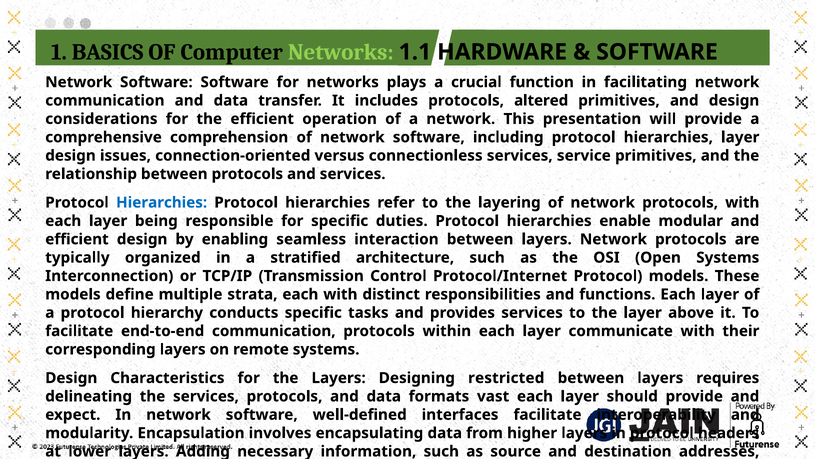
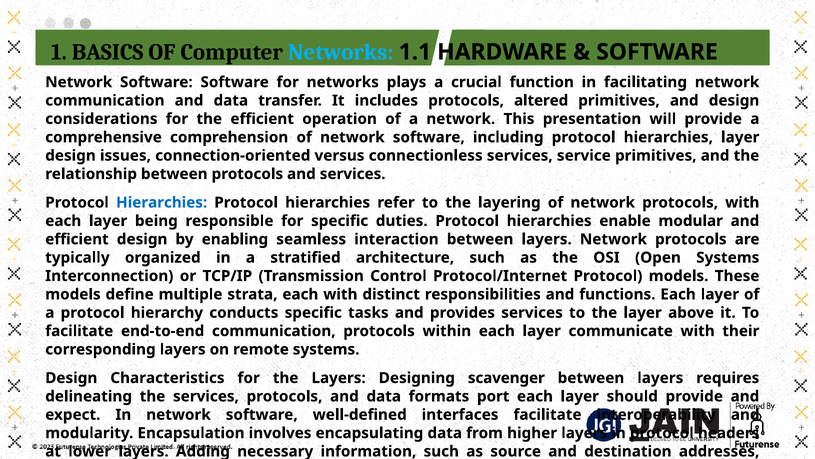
Networks at (341, 52) colour: light green -> light blue
restricted: restricted -> scavenger
vast: vast -> port
